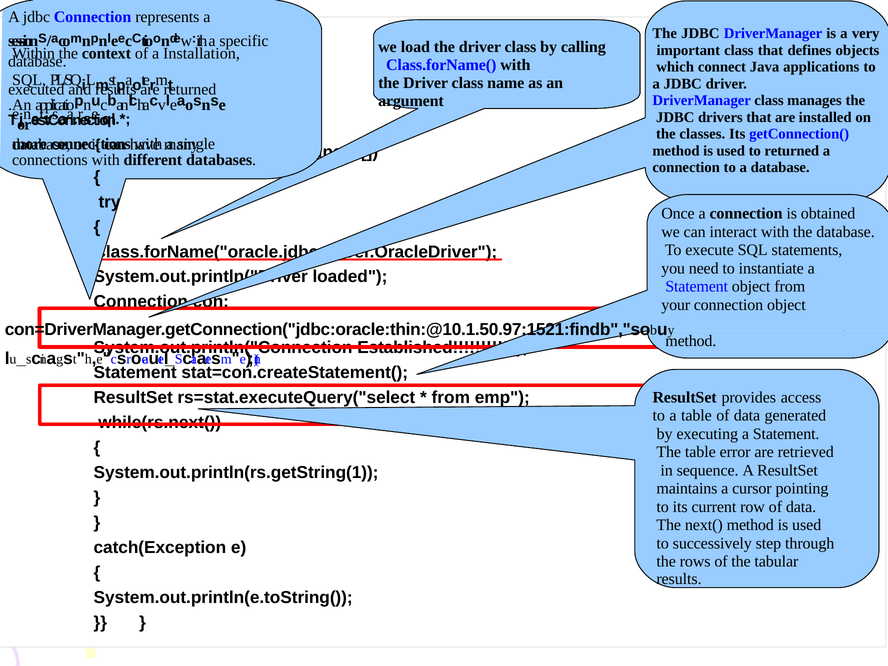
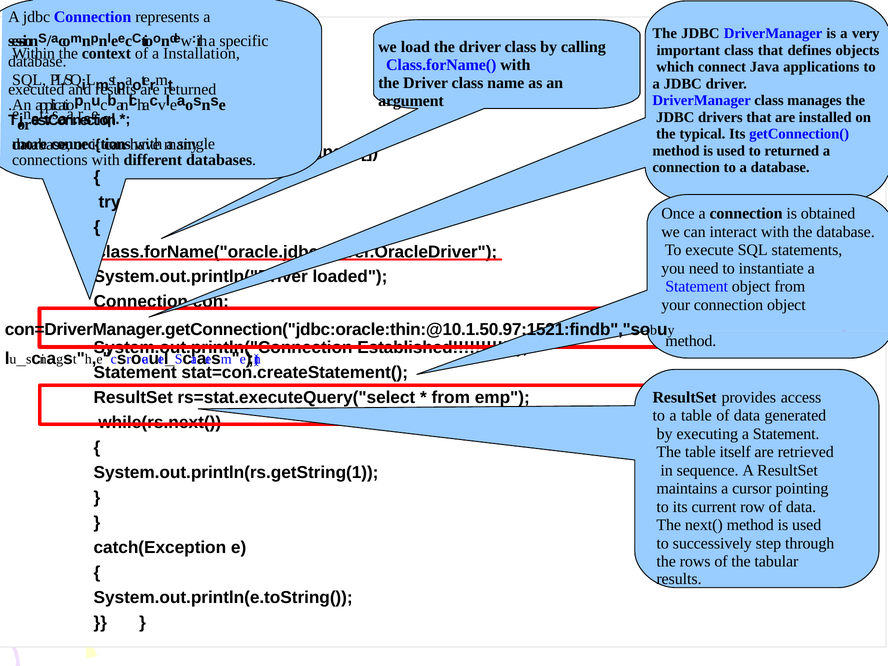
classes: classes -> typical
error: error -> itself
